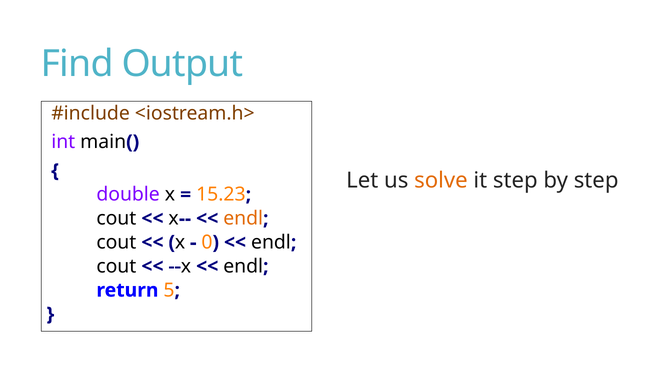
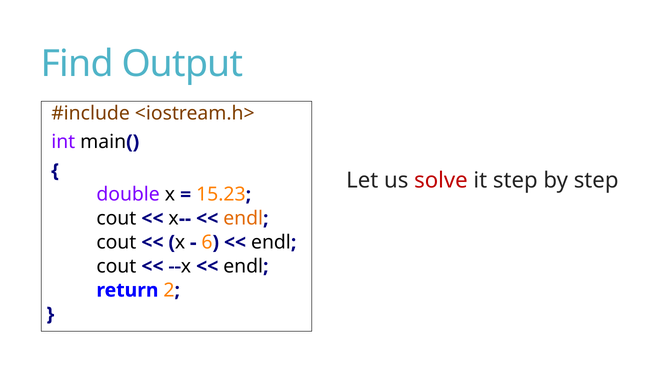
solve colour: orange -> red
0: 0 -> 6
5: 5 -> 2
